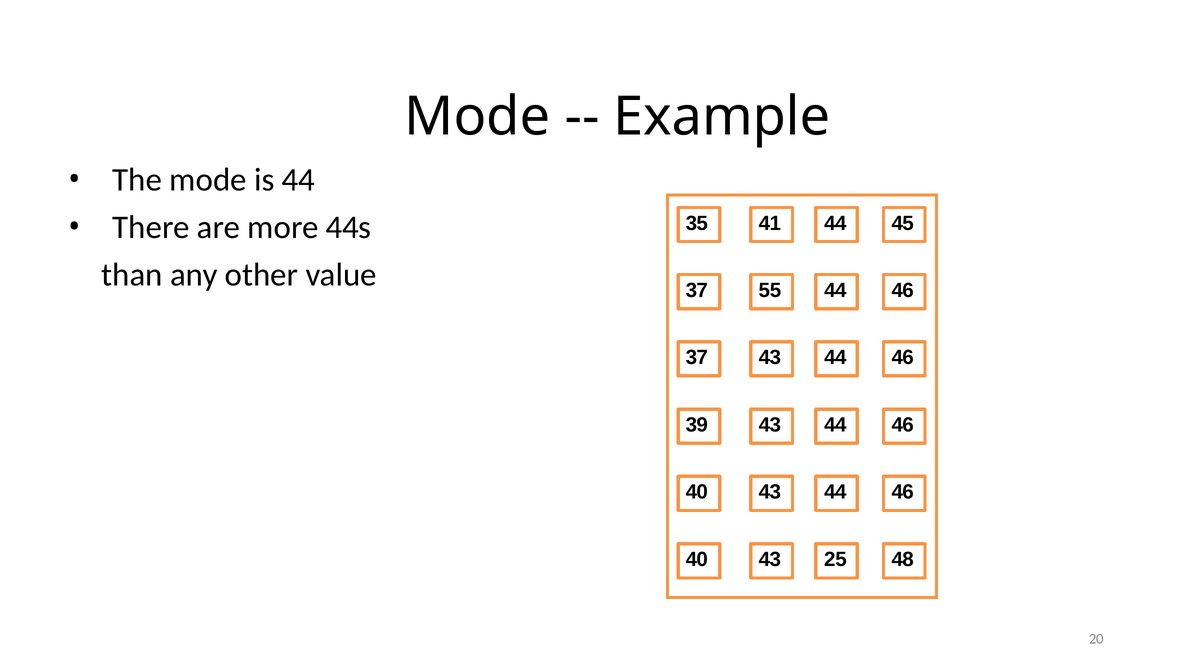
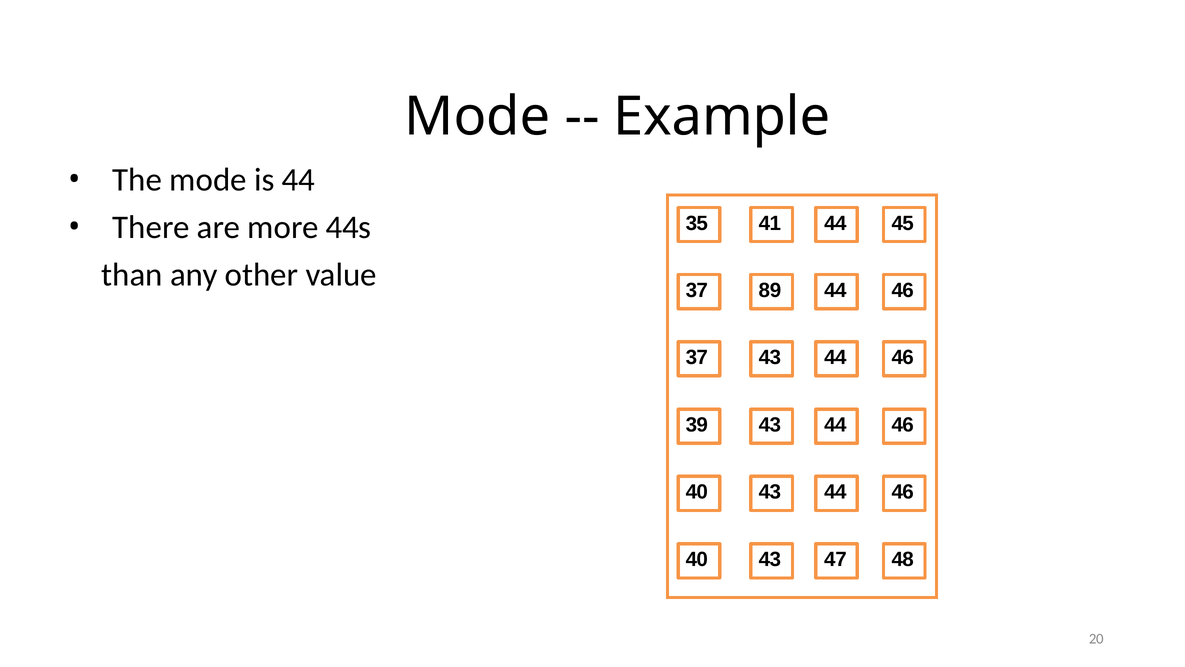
55: 55 -> 89
25: 25 -> 47
